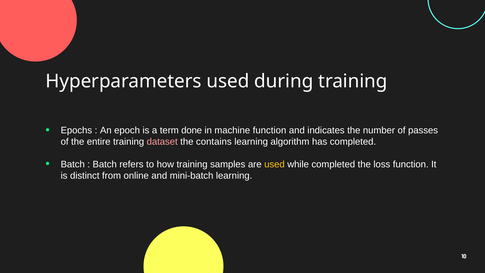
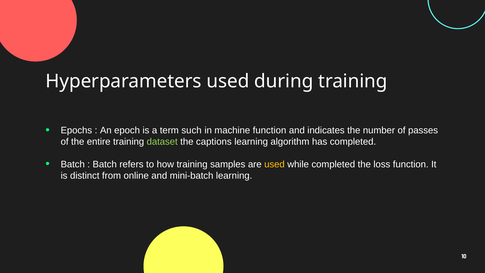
done: done -> such
dataset colour: pink -> light green
contains: contains -> captions
